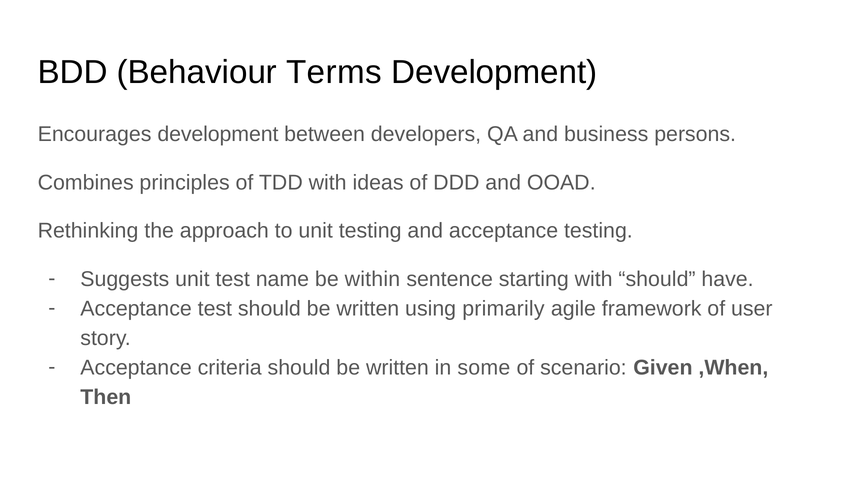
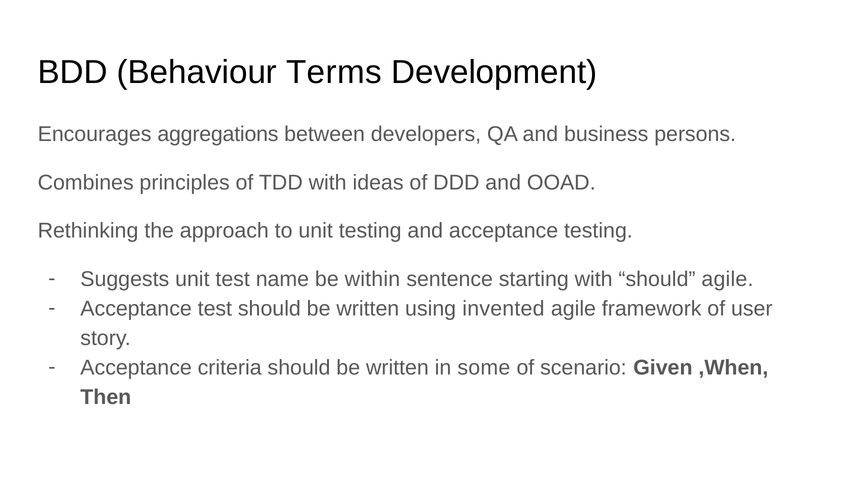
Encourages development: development -> aggregations
should have: have -> agile
primarily: primarily -> invented
